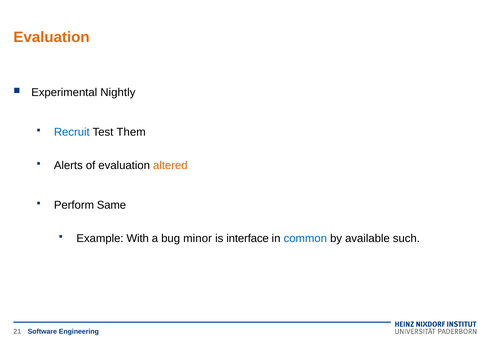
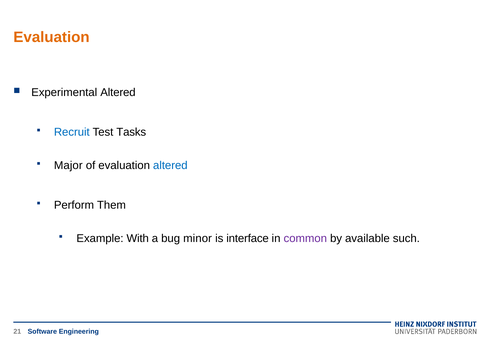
Experimental Nightly: Nightly -> Altered
Them: Them -> Tasks
Alerts: Alerts -> Major
altered at (170, 166) colour: orange -> blue
Same: Same -> Them
common colour: blue -> purple
